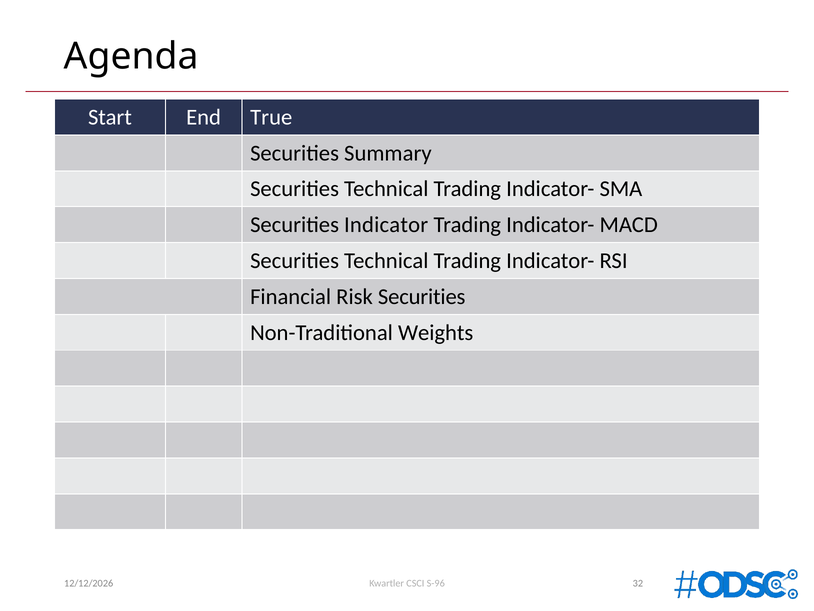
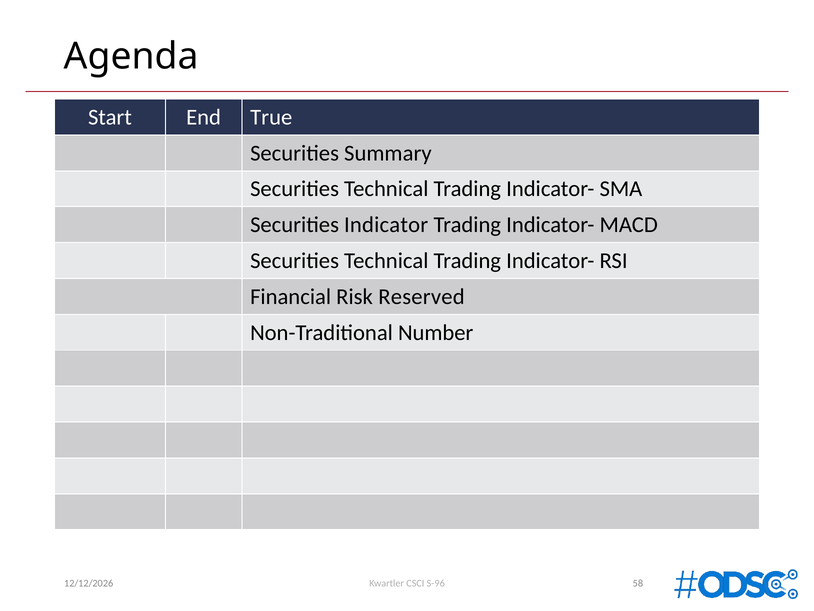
Risk Securities: Securities -> Reserved
Weights: Weights -> Number
32: 32 -> 58
